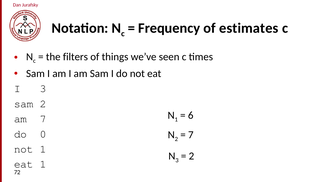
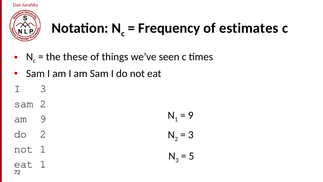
filters: filters -> these
6 at (191, 115): 6 -> 9
am 7: 7 -> 9
do 0: 0 -> 2
7 at (191, 135): 7 -> 3
2 at (191, 156): 2 -> 5
